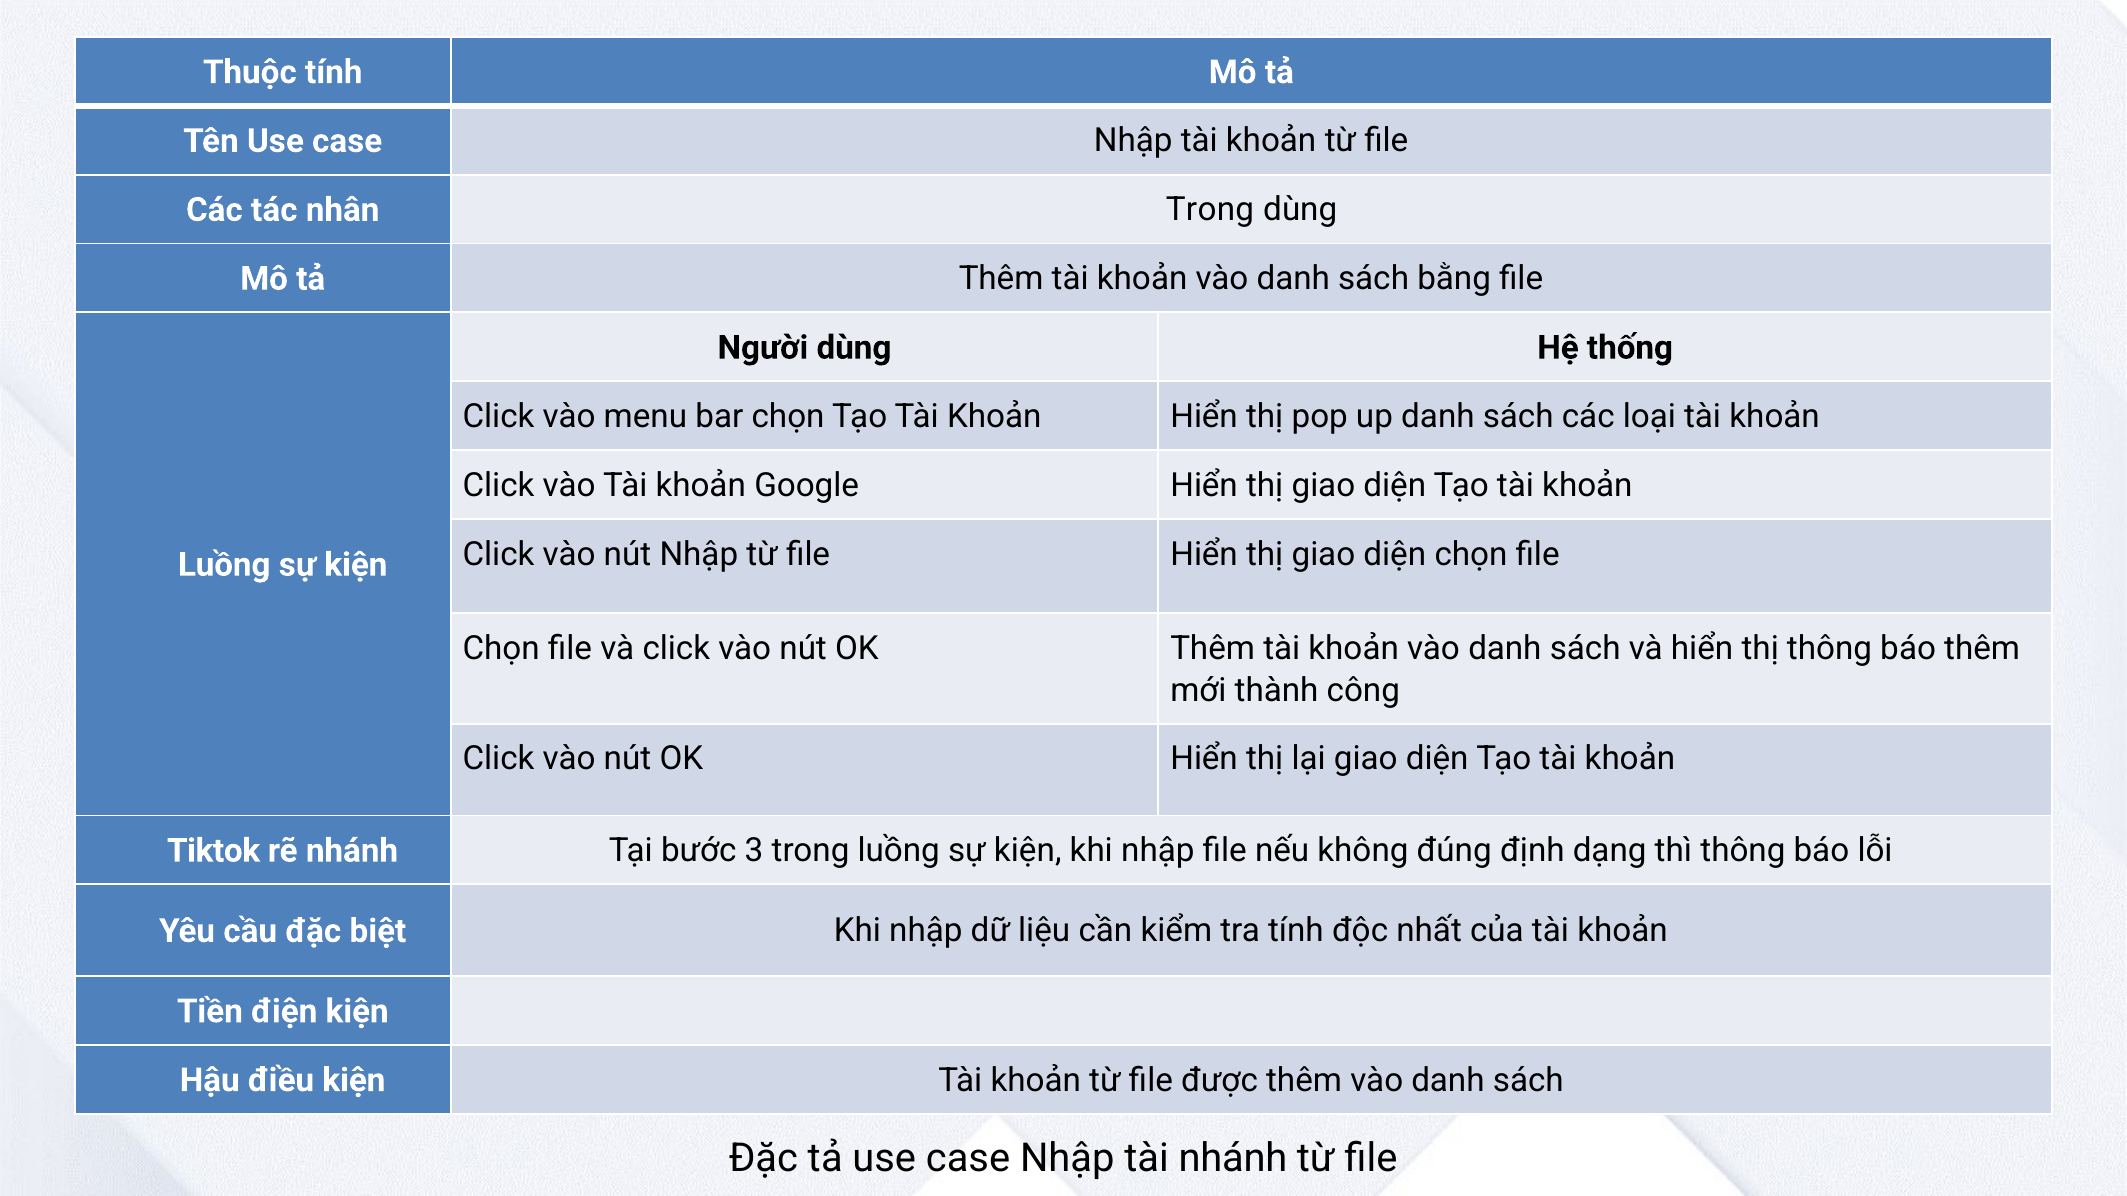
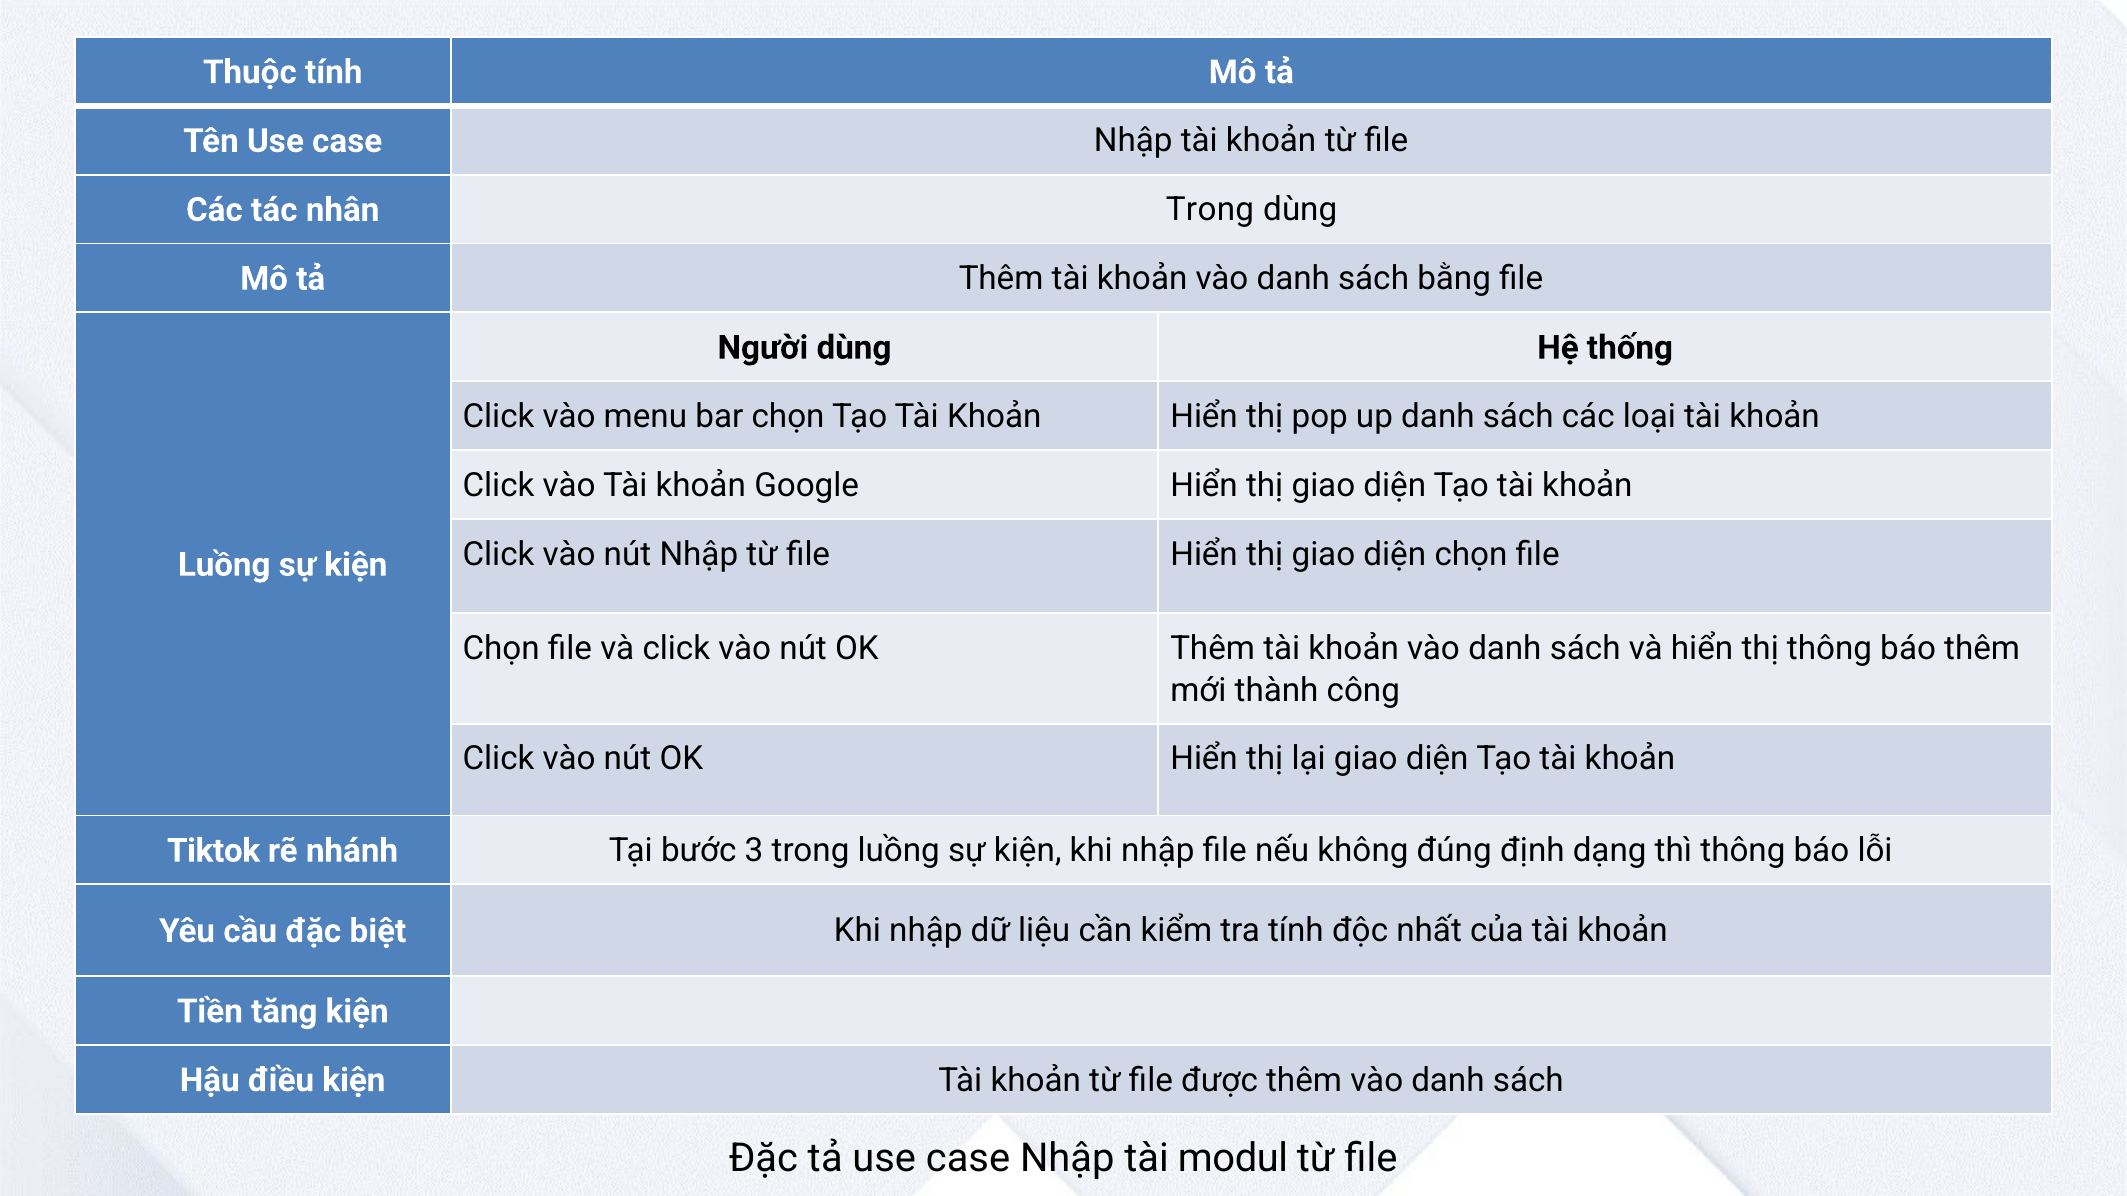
điện: điện -> tăng
tài nhánh: nhánh -> modul
